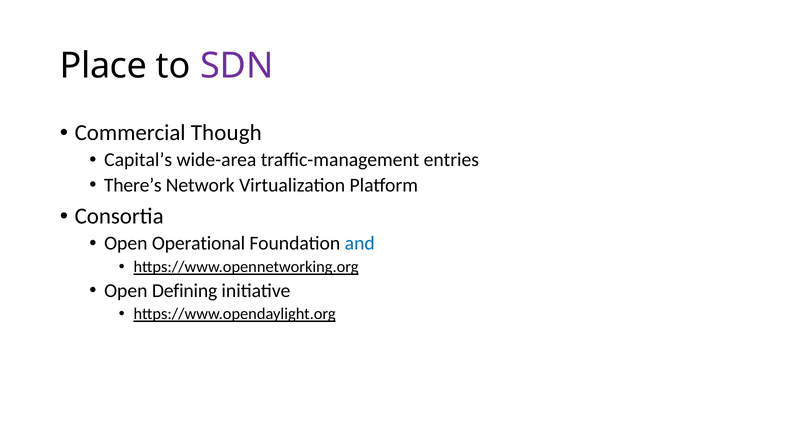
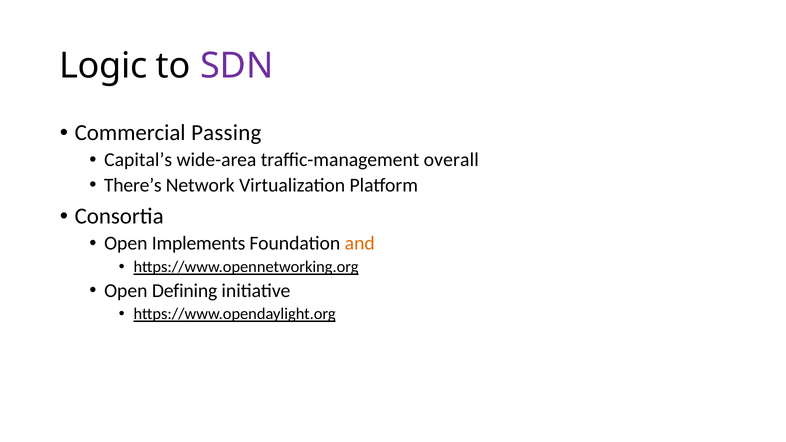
Place: Place -> Logic
Though: Though -> Passing
entries: entries -> overall
Operational: Operational -> Implements
and colour: blue -> orange
